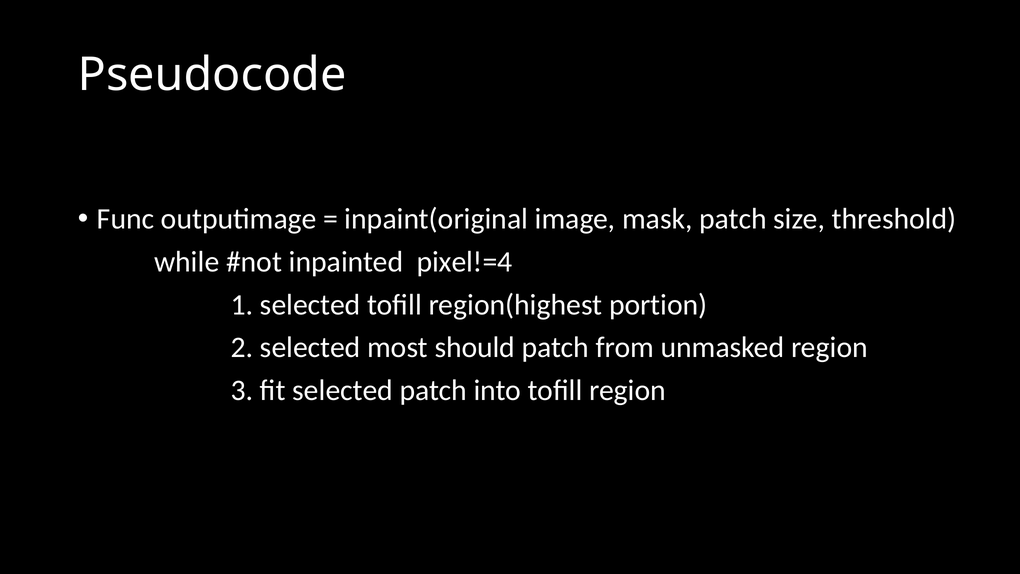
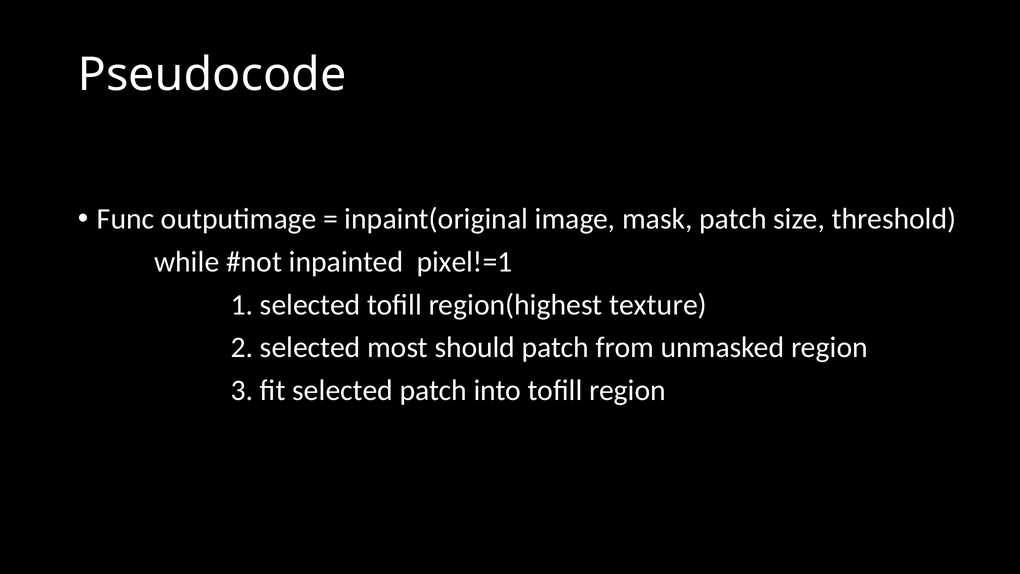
pixel!=4: pixel!=4 -> pixel!=1
portion: portion -> texture
